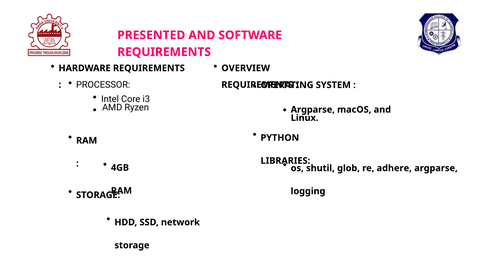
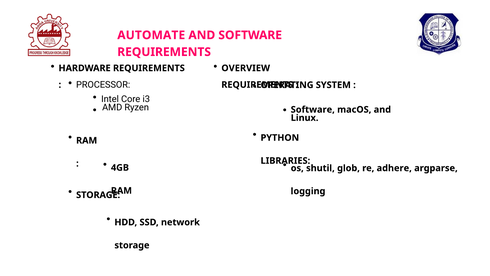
PRESENTED: PRESENTED -> AUTOMATE
Ryzen Argparse: Argparse -> Software
